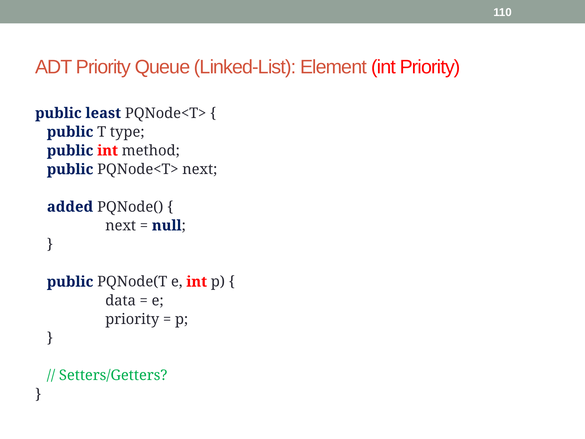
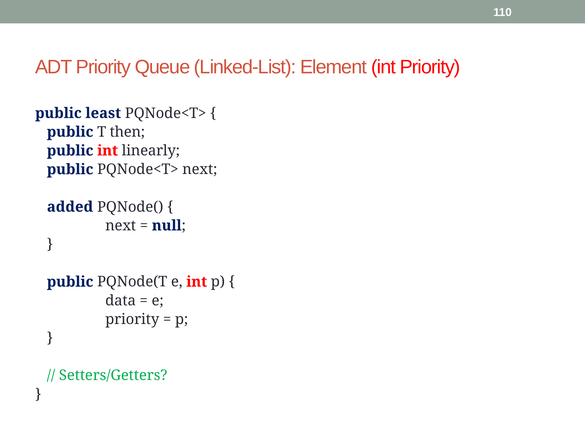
type: type -> then
method: method -> linearly
